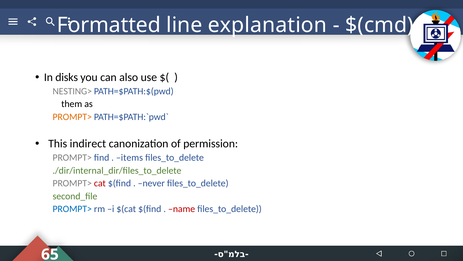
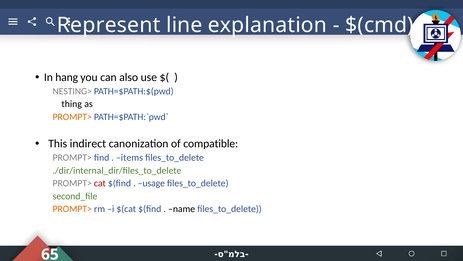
Formatted: Formatted -> Represent
disks: disks -> hang
them: them -> thing
permission: permission -> compatible
never: never -> usage
PROMPT> at (72, 209) colour: blue -> orange
name colour: red -> black
